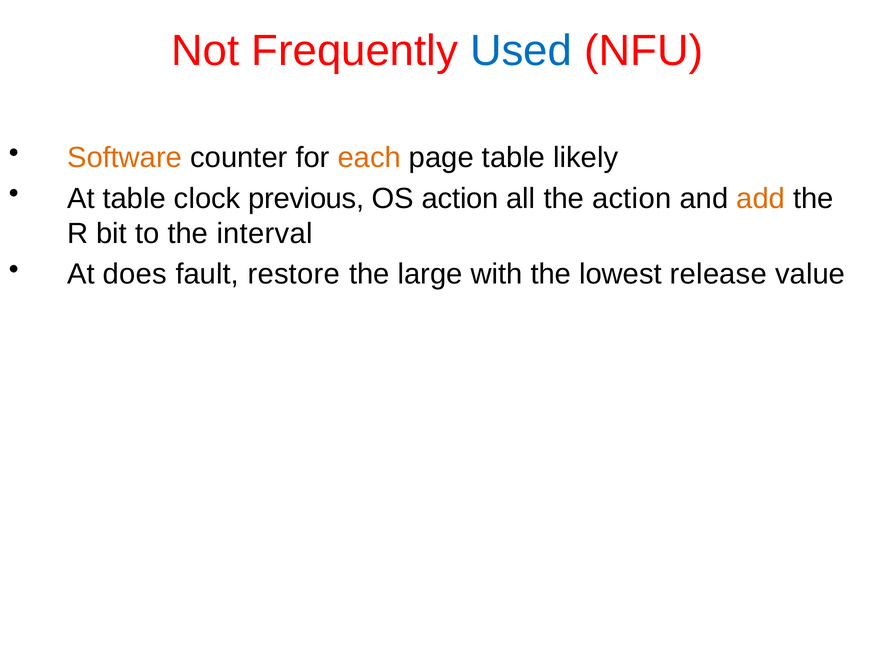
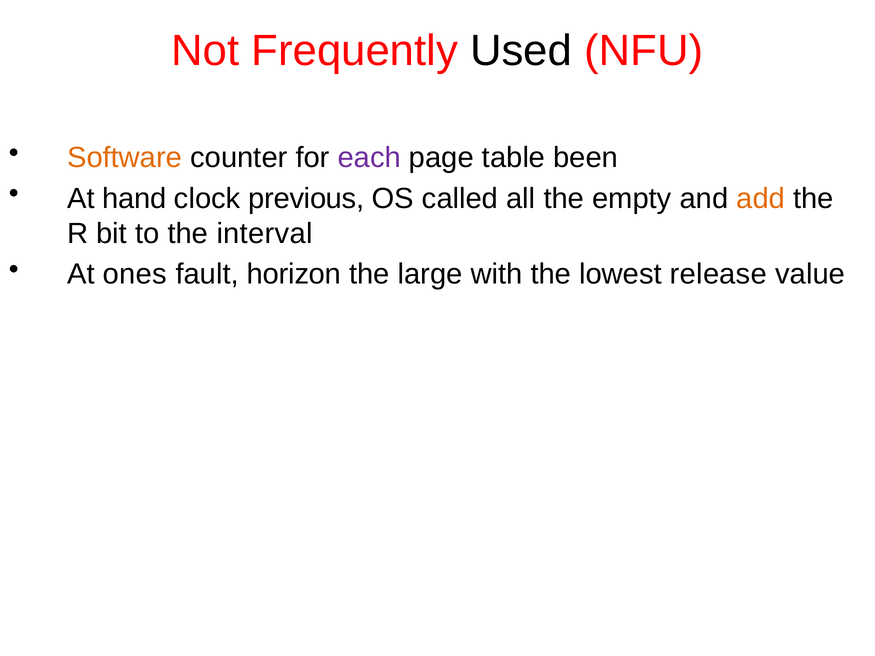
Used colour: blue -> black
each colour: orange -> purple
likely: likely -> been
At table: table -> hand
OS action: action -> called
the action: action -> empty
does: does -> ones
restore: restore -> horizon
